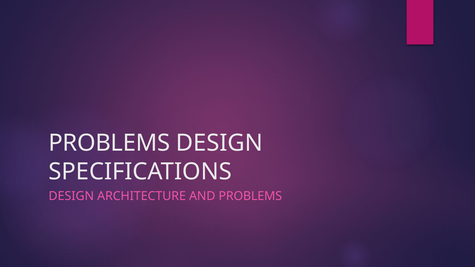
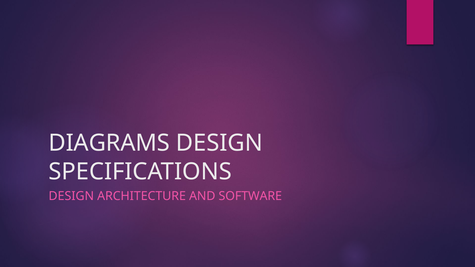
PROBLEMS at (109, 143): PROBLEMS -> DIAGRAMS
AND PROBLEMS: PROBLEMS -> SOFTWARE
